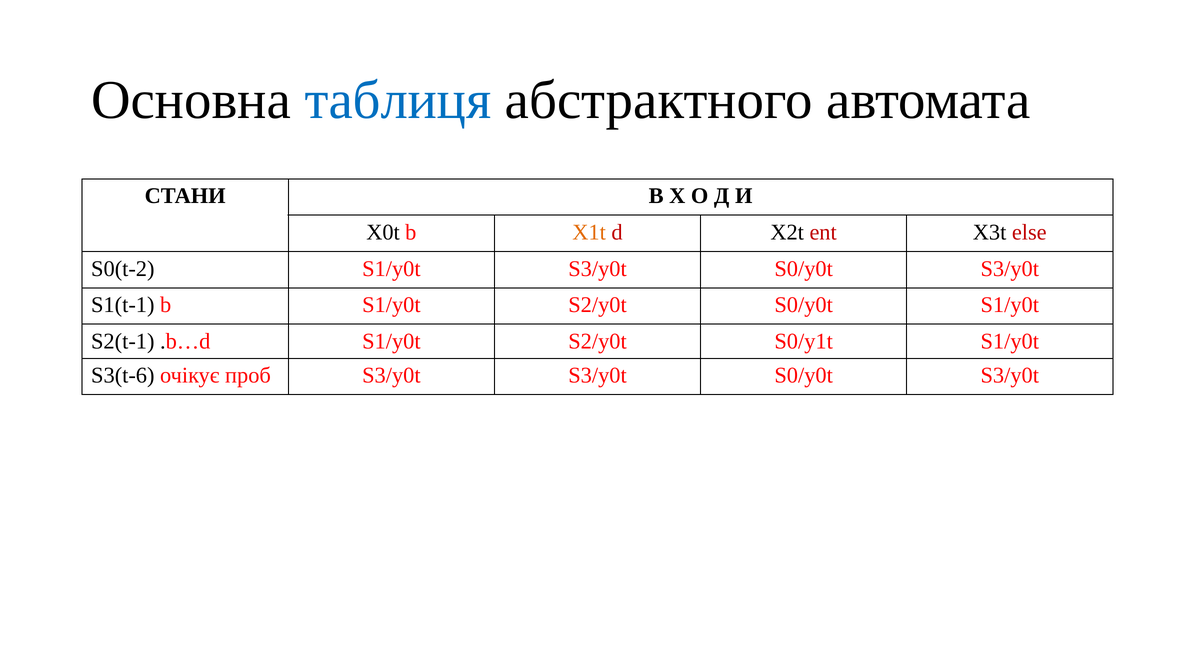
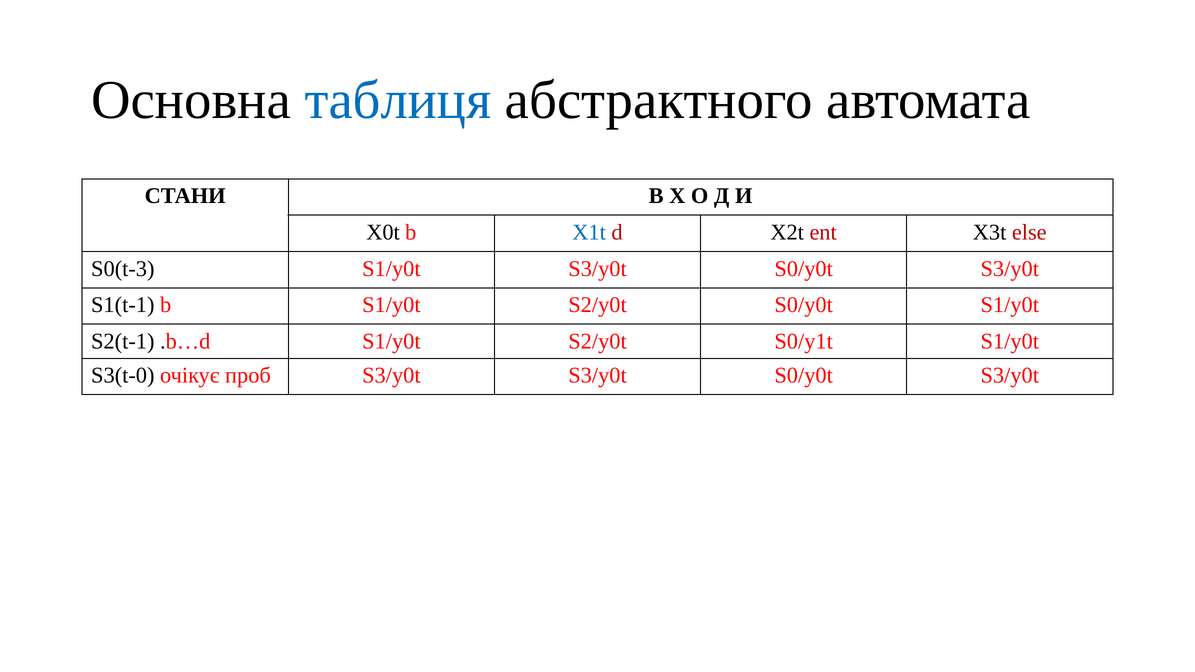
X1t colour: orange -> blue
S0(t-2: S0(t-2 -> S0(t-3
S3(t-6: S3(t-6 -> S3(t-0
